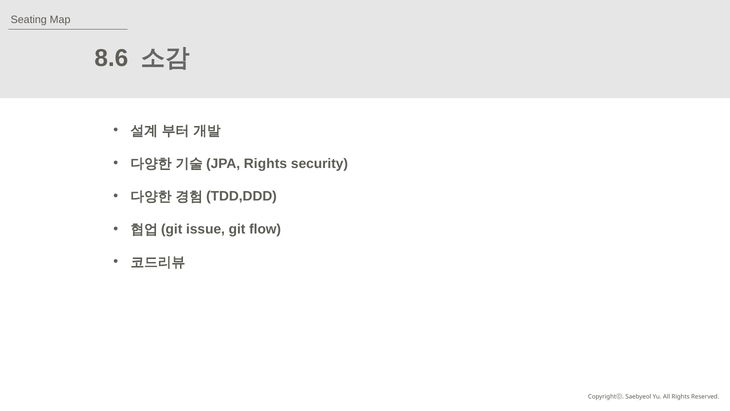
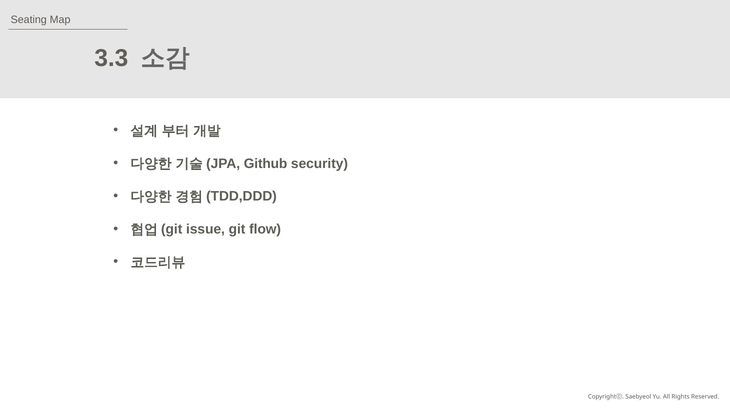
8.6: 8.6 -> 3.3
Rights at (265, 163): Rights -> Github
